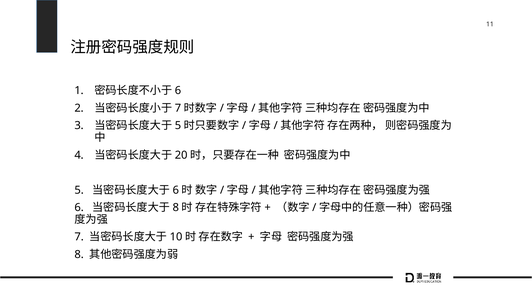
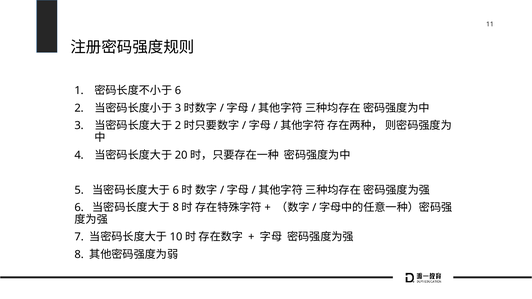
7 at (178, 108): 7 -> 3
5 at (178, 126): 5 -> 2
